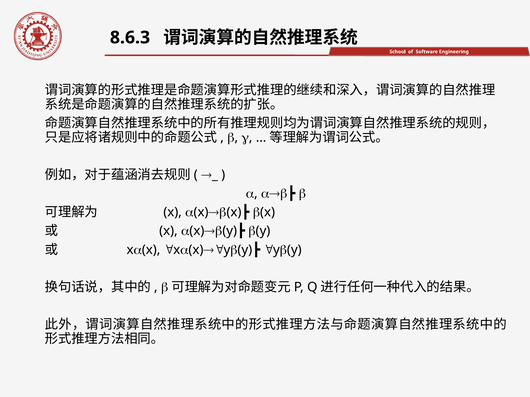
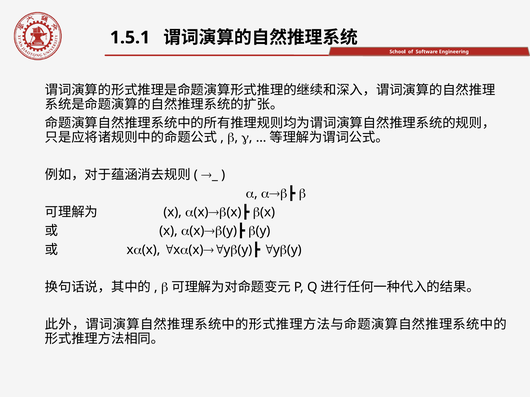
8.6.3: 8.6.3 -> 1.5.1
